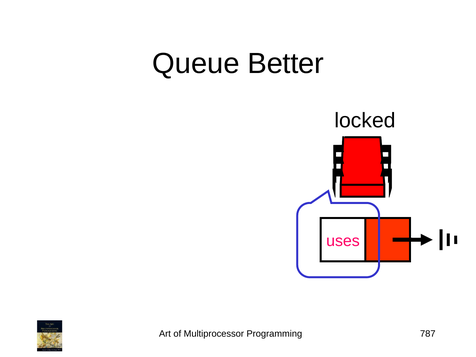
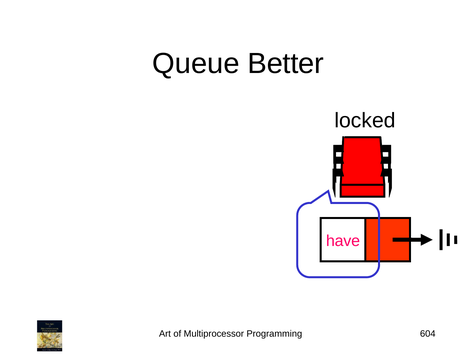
uses: uses -> have
787: 787 -> 604
